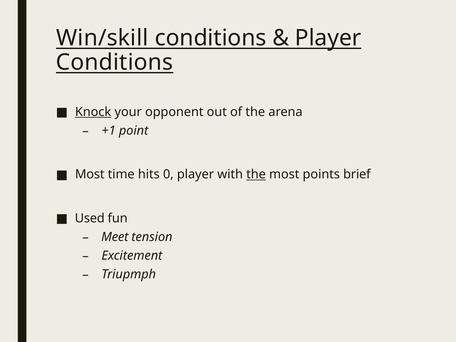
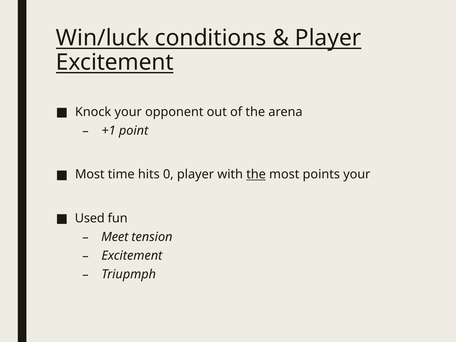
Win/skill: Win/skill -> Win/luck
Conditions at (115, 62): Conditions -> Excitement
Knock underline: present -> none
points brief: brief -> your
